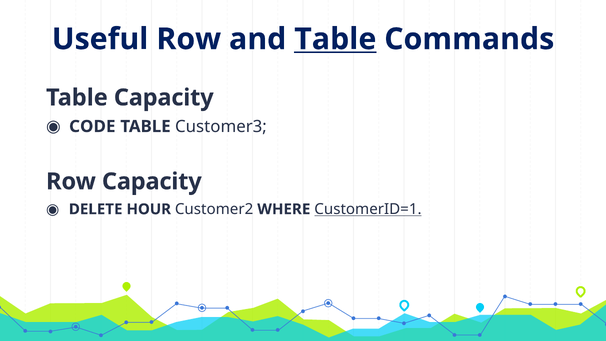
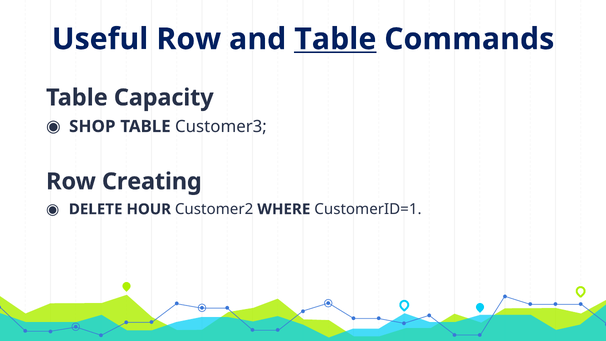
CODE: CODE -> SHOP
Row Capacity: Capacity -> Creating
CustomerID=1 underline: present -> none
